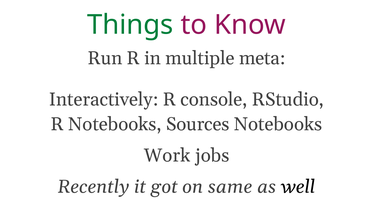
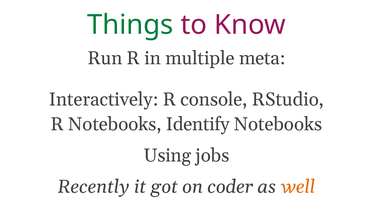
Sources: Sources -> Identify
Work: Work -> Using
same: same -> coder
well colour: black -> orange
